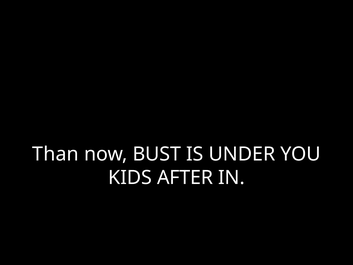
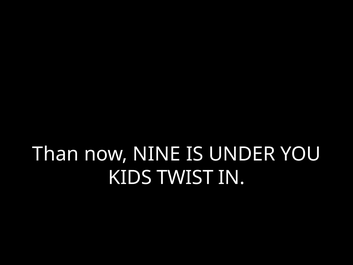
BUST: BUST -> NINE
AFTER: AFTER -> TWIST
